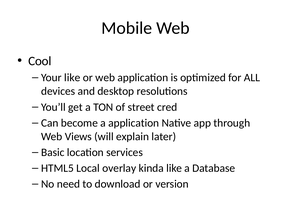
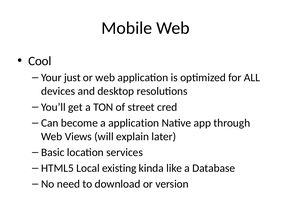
Your like: like -> just
overlay: overlay -> existing
